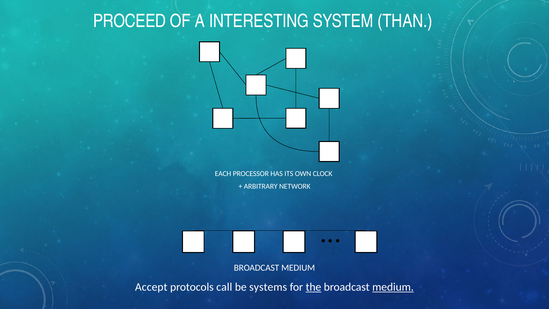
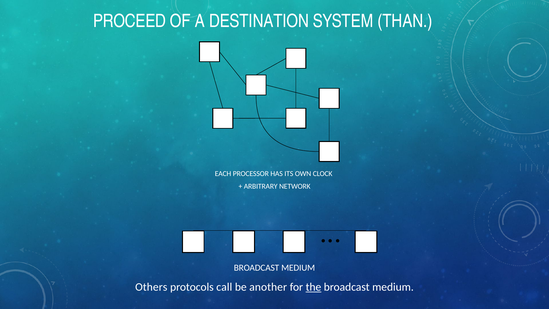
INTERESTING: INTERESTING -> DESTINATION
Accept: Accept -> Others
systems: systems -> another
medium at (393, 287) underline: present -> none
